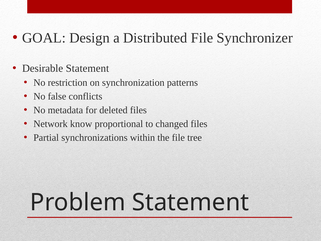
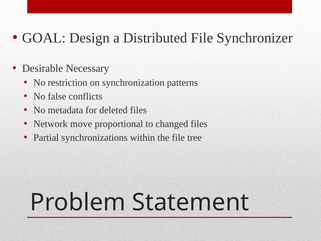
Desirable Statement: Statement -> Necessary
know: know -> move
